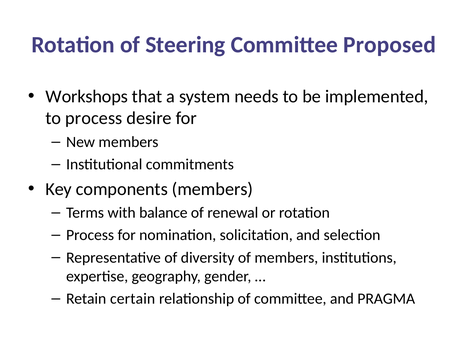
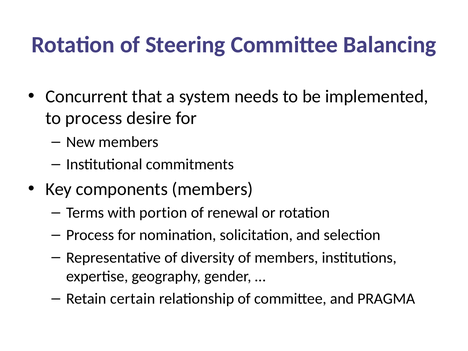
Proposed: Proposed -> Balancing
Workshops: Workshops -> Concurrent
balance: balance -> portion
